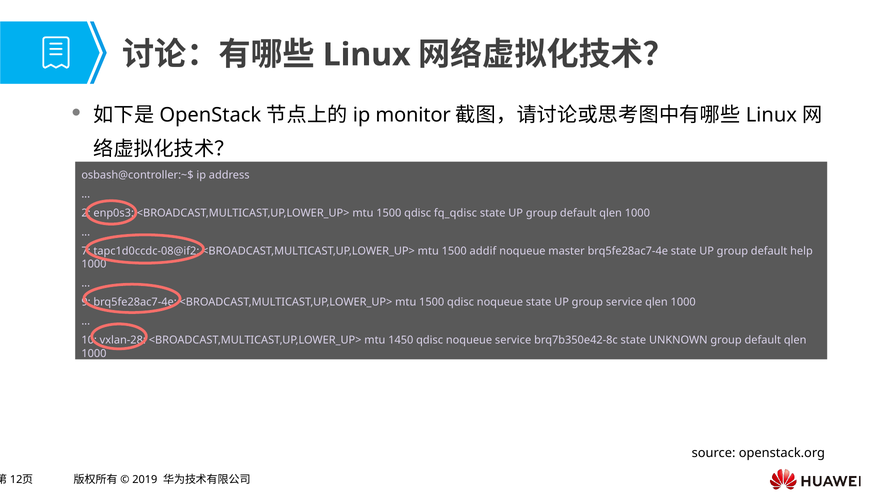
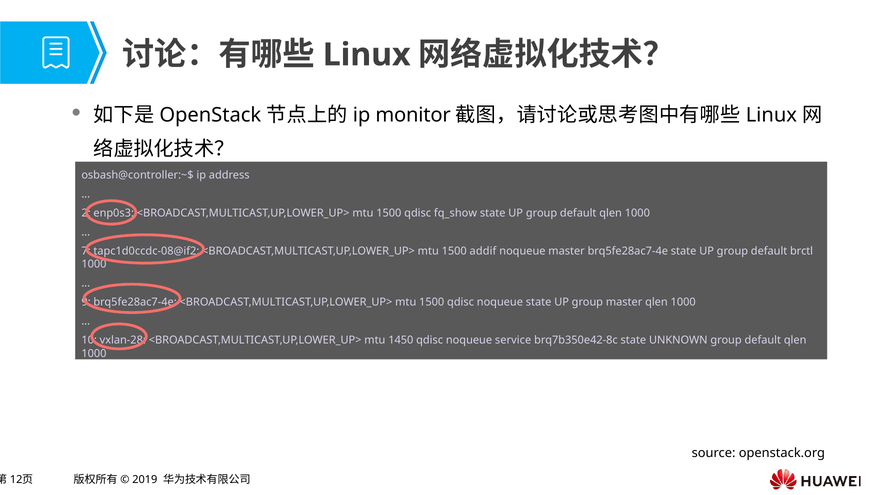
fq_qdisc: fq_qdisc -> fq_show
help: help -> brctl
group service: service -> master
